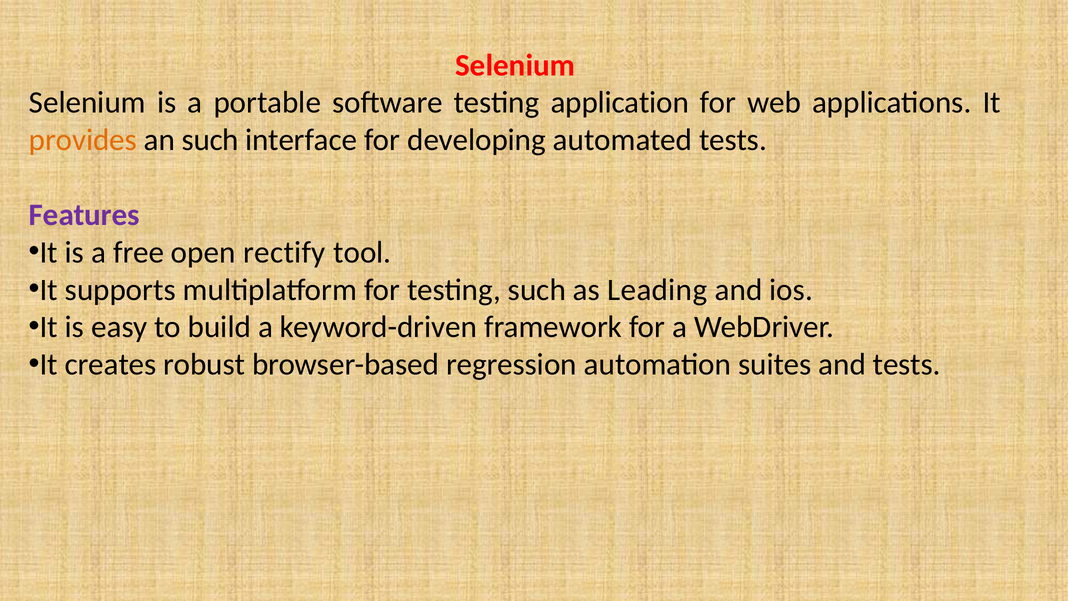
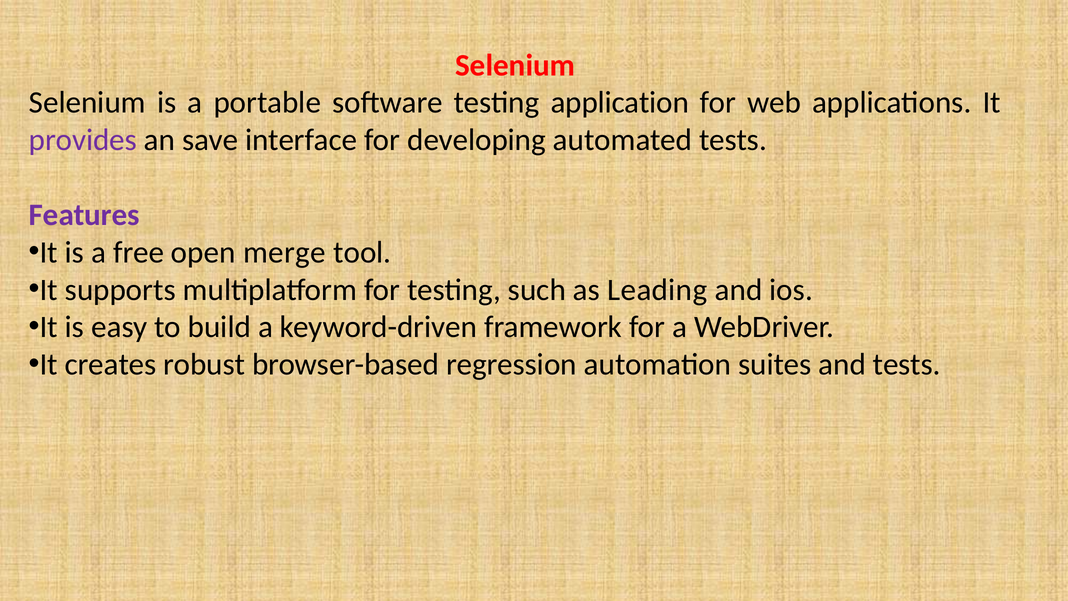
provides colour: orange -> purple
an such: such -> save
rectify: rectify -> merge
